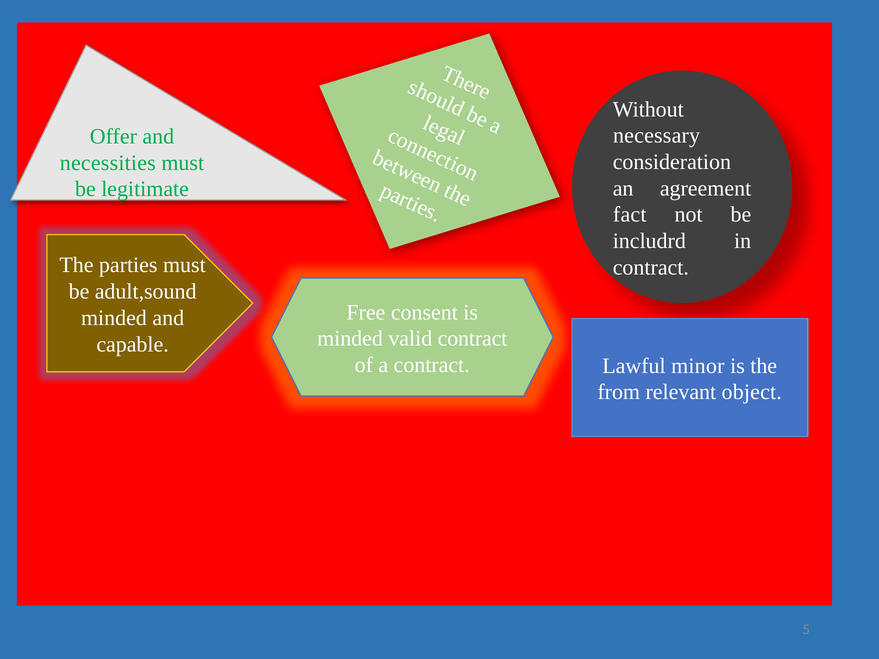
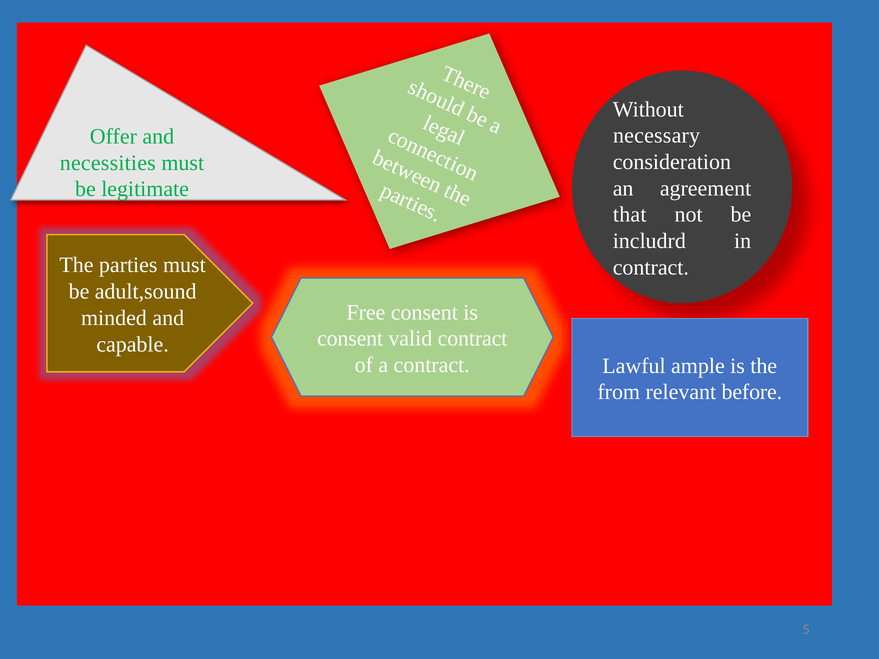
fact: fact -> that
minded at (350, 339): minded -> consent
minor: minor -> ample
object: object -> before
